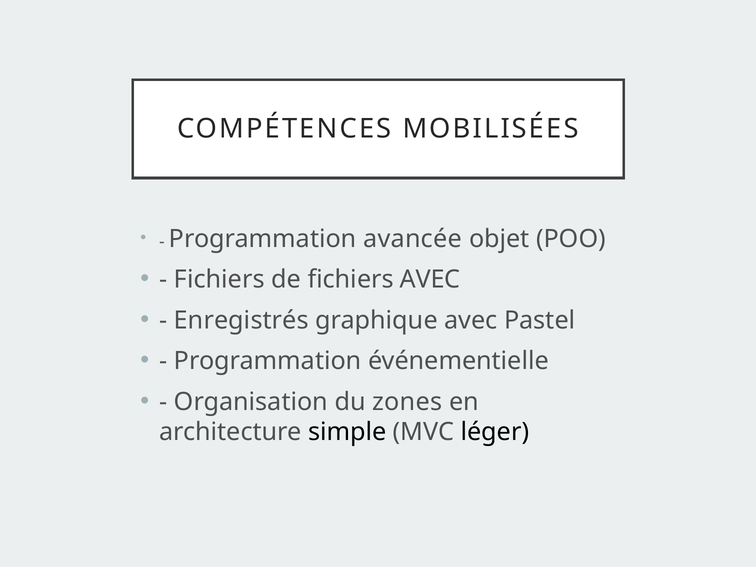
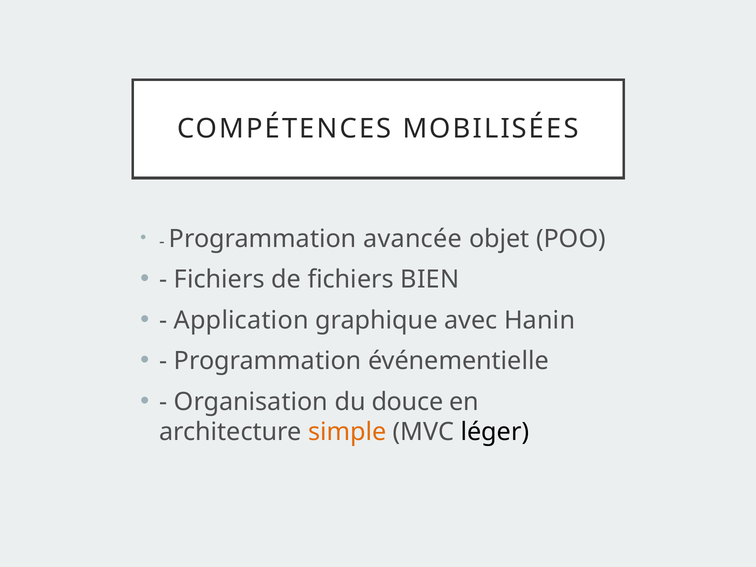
fichiers AVEC: AVEC -> BIEN
Enregistrés: Enregistrés -> Application
Pastel: Pastel -> Hanin
zones: zones -> douce
simple colour: black -> orange
